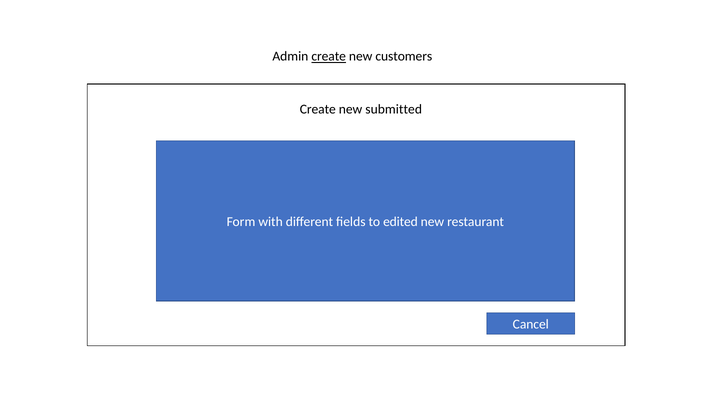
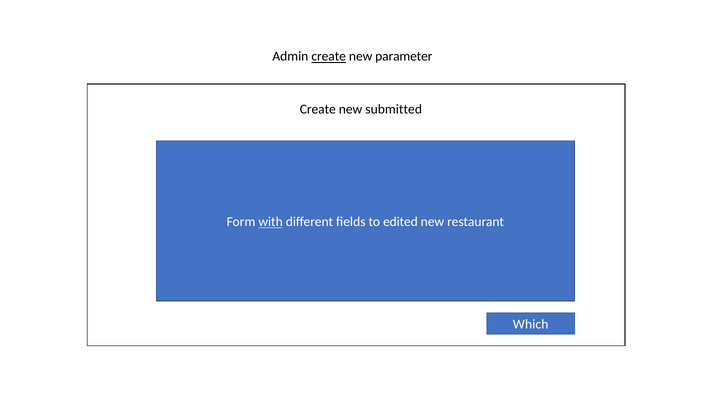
customers: customers -> parameter
with underline: none -> present
Cancel: Cancel -> Which
